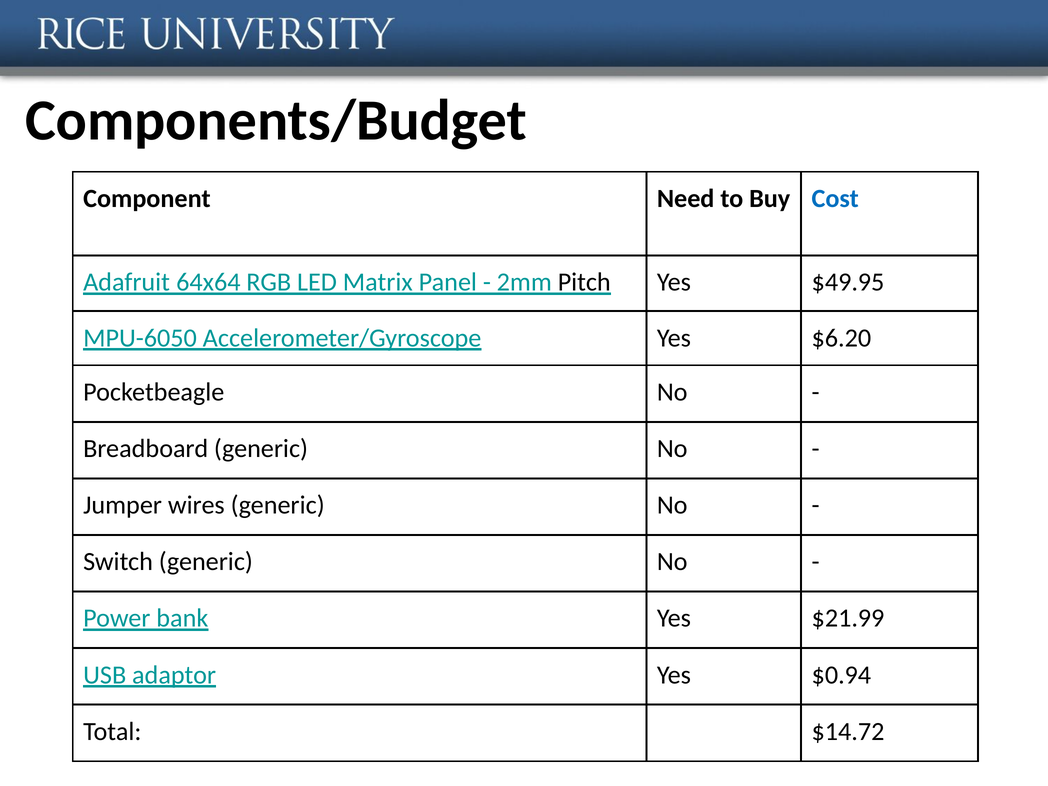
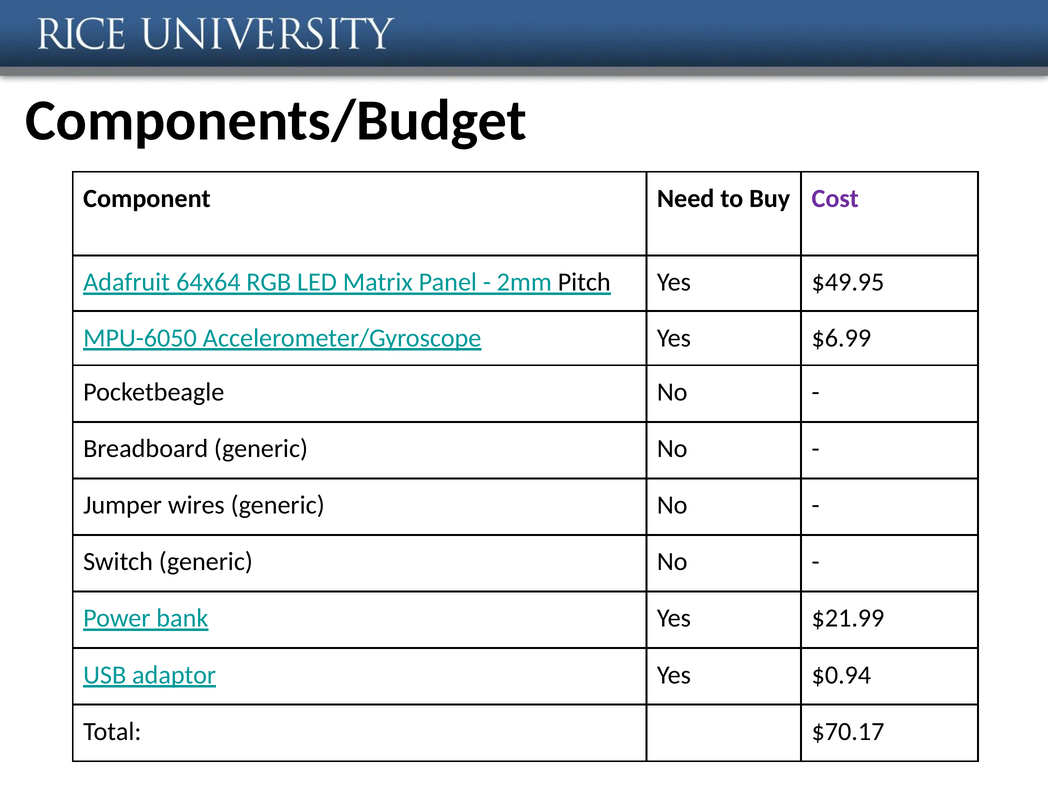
Cost colour: blue -> purple
$6.20: $6.20 -> $6.99
$14.72: $14.72 -> $70.17
